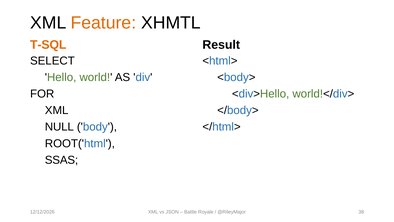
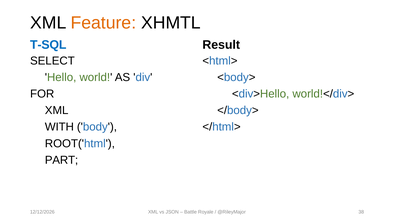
T-SQL colour: orange -> blue
NULL: NULL -> WITH
SSAS: SSAS -> PART
